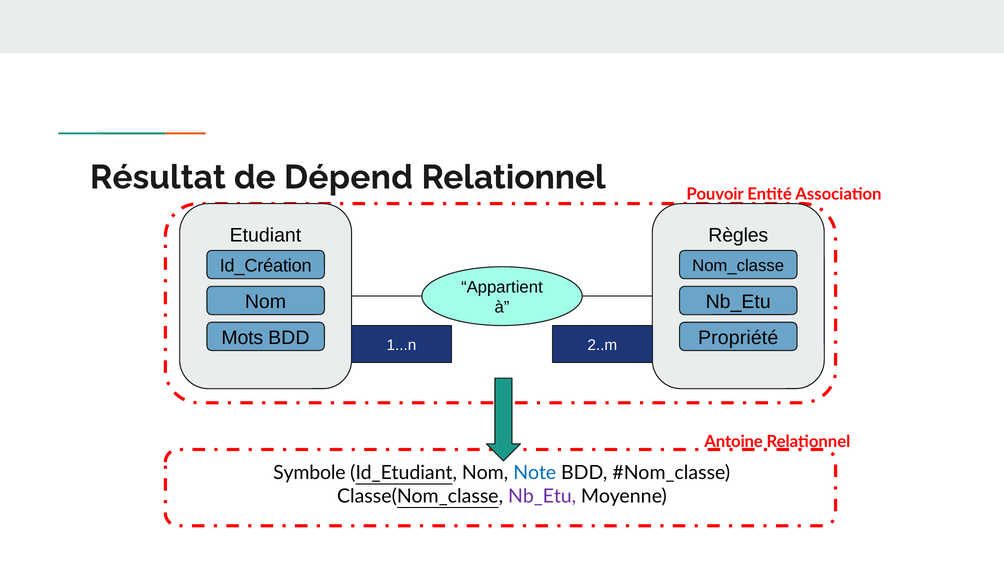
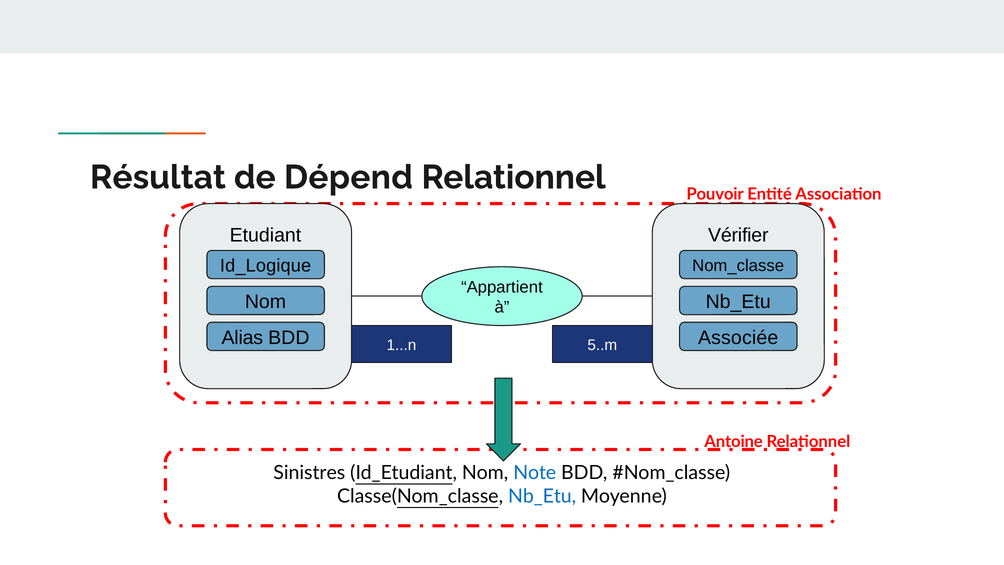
Règles: Règles -> Vérifier
Id_Création: Id_Création -> Id_Logique
Mots: Mots -> Alias
Propriété: Propriété -> Associée
2..m: 2..m -> 5..m
Symbole: Symbole -> Sinistres
Nb_Etu at (542, 496) colour: purple -> blue
